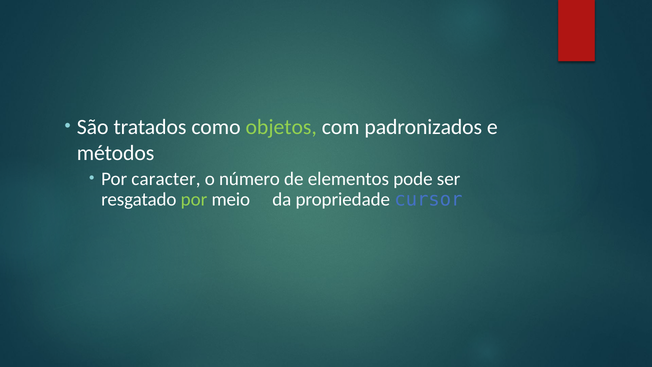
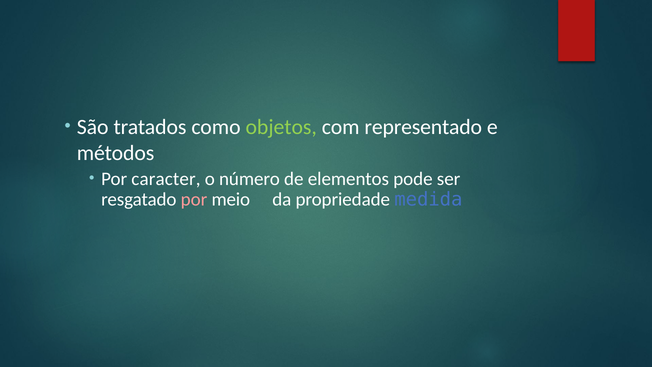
padronizados: padronizados -> representado
por at (194, 199) colour: light green -> pink
cursor: cursor -> medida
